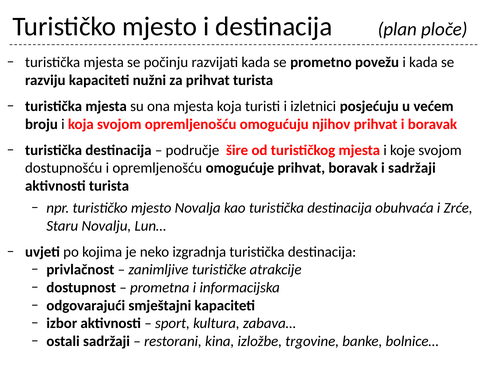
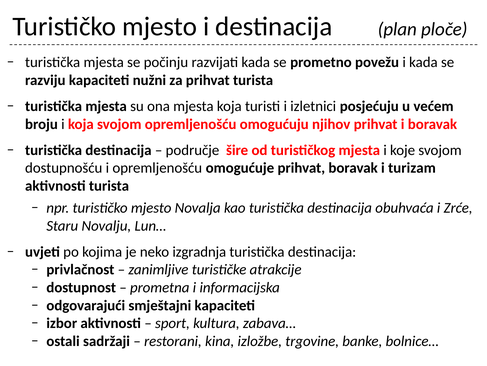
i sadržaji: sadržaji -> turizam
